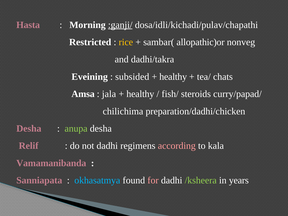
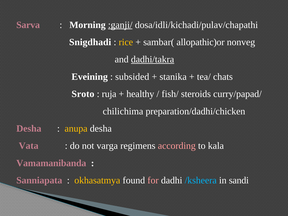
Hasta: Hasta -> Sarva
Restricted: Restricted -> Snigdhadi
dadhi/takra underline: none -> present
healthy at (173, 77): healthy -> stanika
Amsa: Amsa -> Sroto
jala: jala -> ruja
anupa colour: light green -> yellow
Relif: Relif -> Vata
not dadhi: dadhi -> varga
okhasatmya colour: light blue -> yellow
/ksheera colour: light green -> light blue
years: years -> sandi
